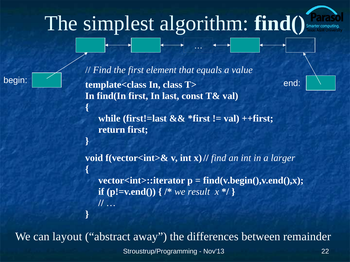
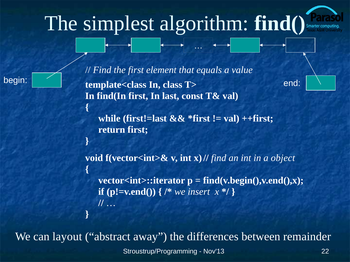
larger: larger -> object
result: result -> insert
